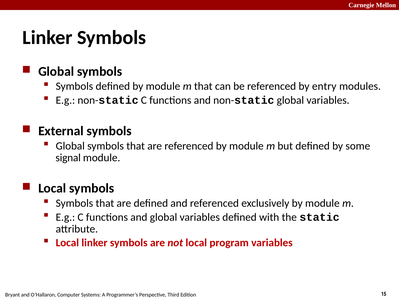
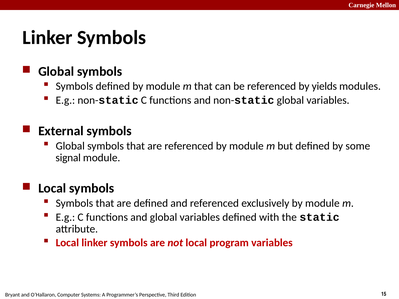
entry: entry -> yields
